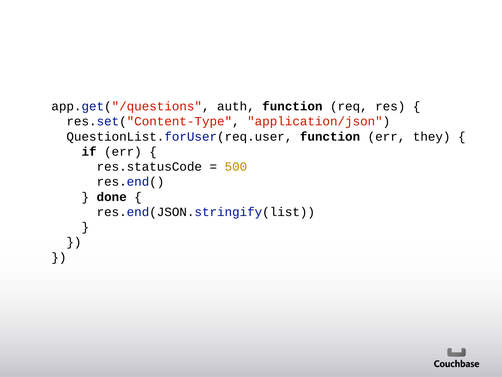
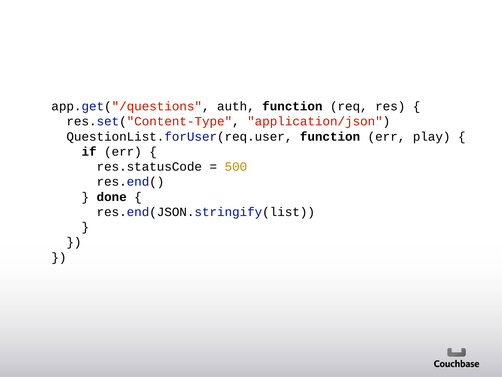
they: they -> play
